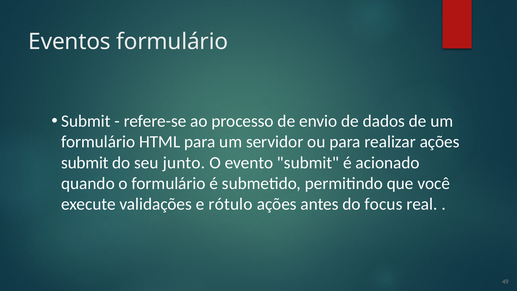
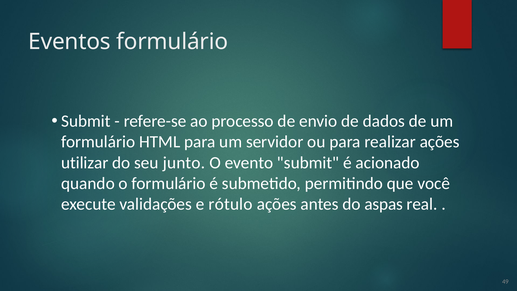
submit at (85, 163): submit -> utilizar
focus: focus -> aspas
